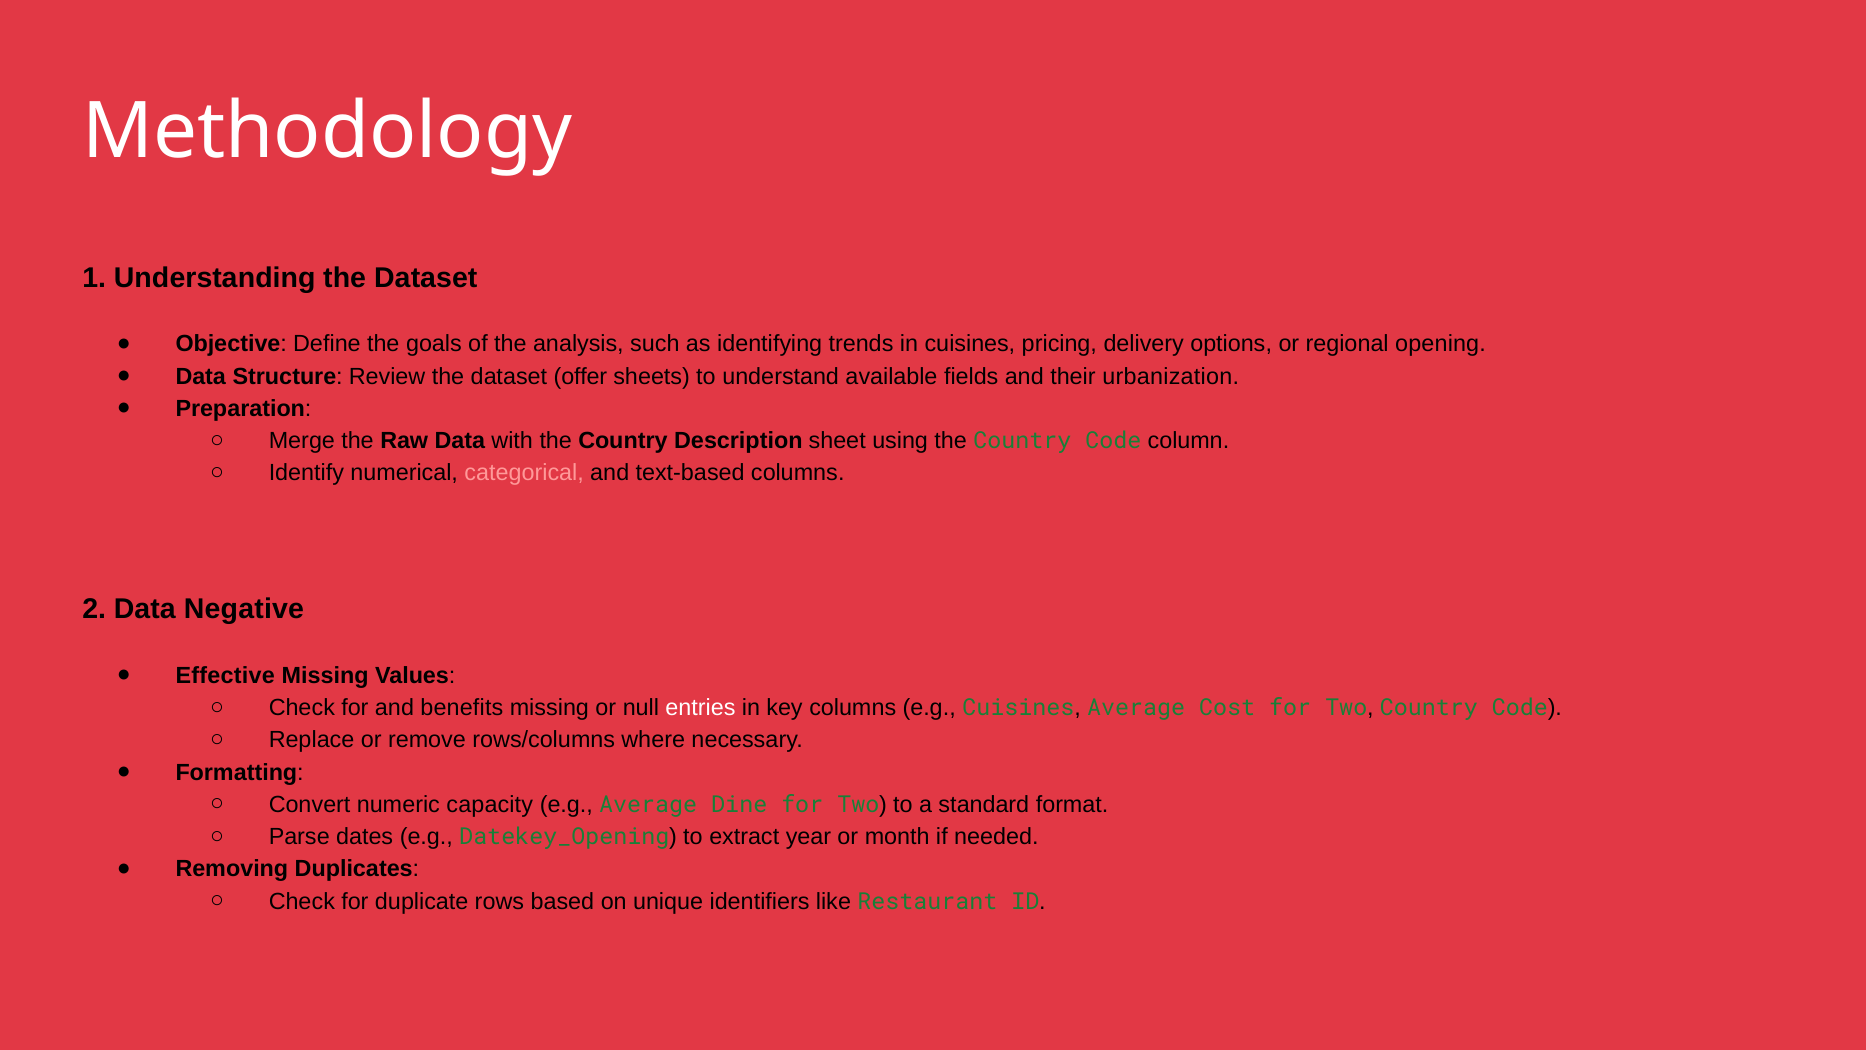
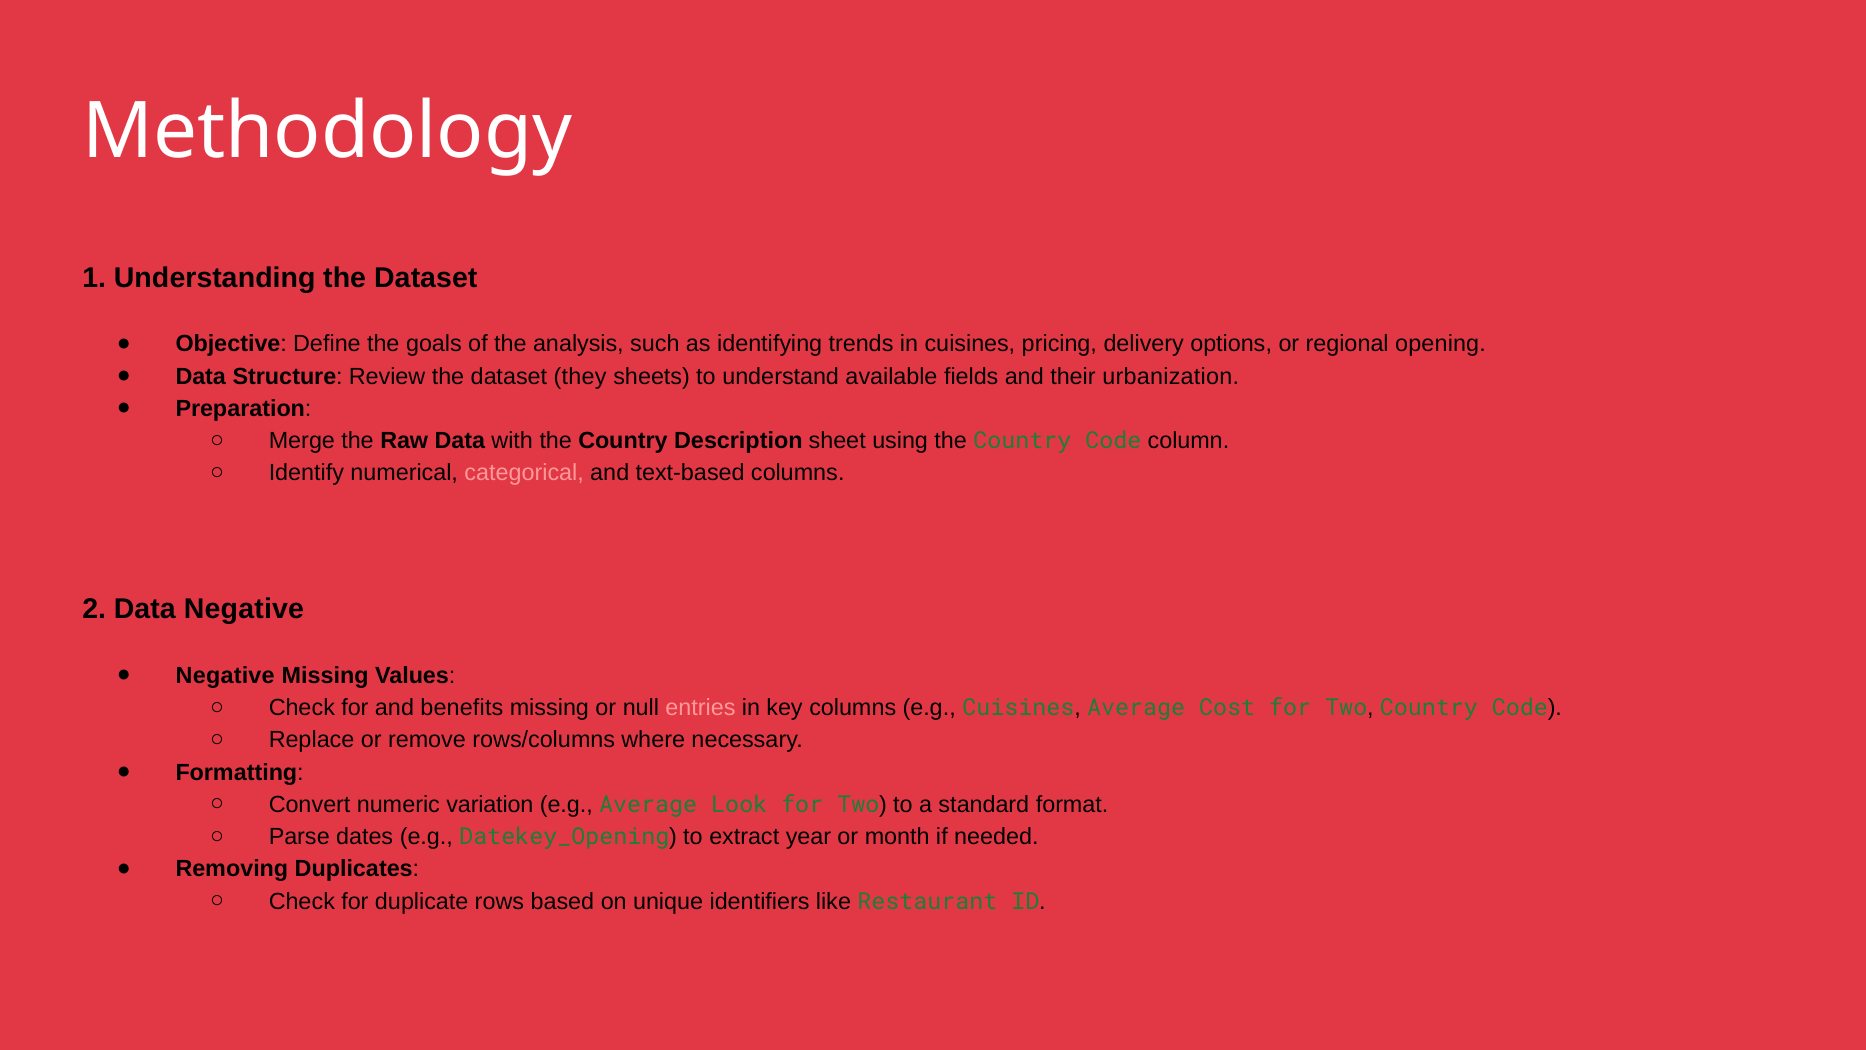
offer: offer -> they
Effective at (225, 675): Effective -> Negative
entries colour: white -> pink
capacity: capacity -> variation
Dine: Dine -> Look
